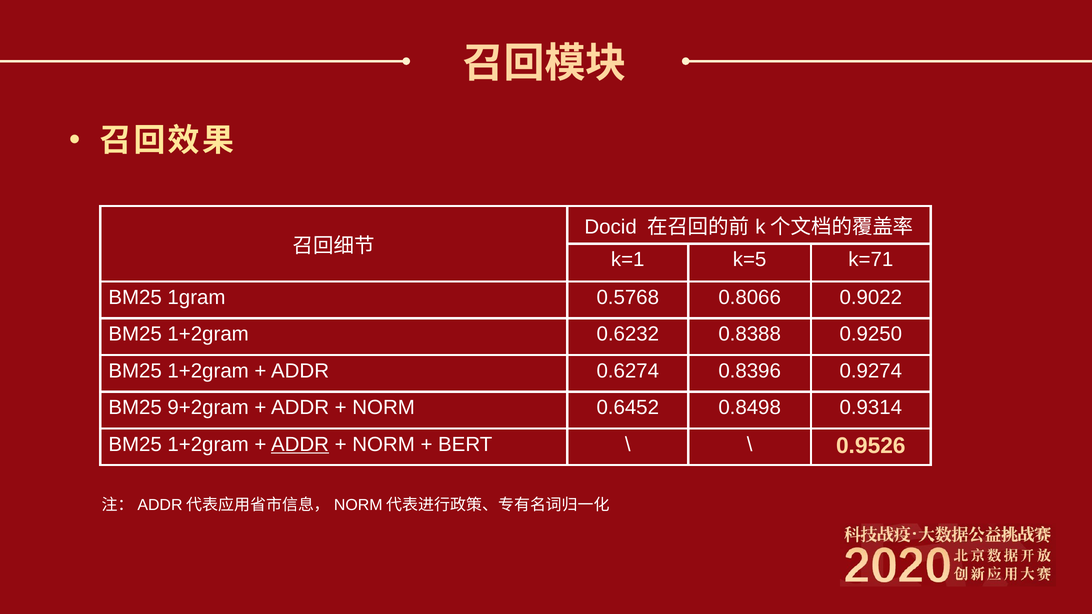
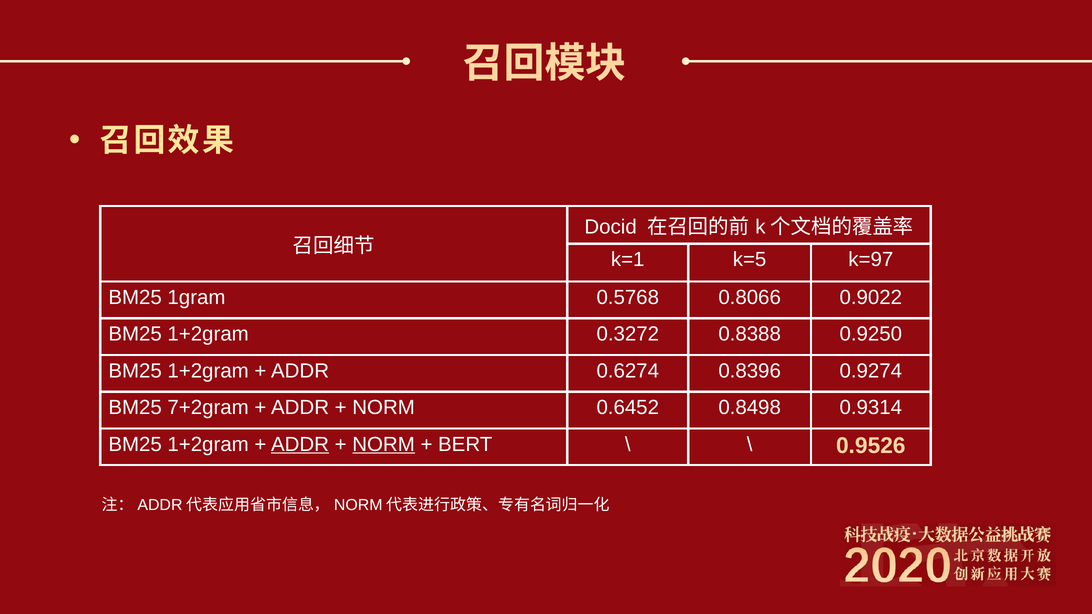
k=71: k=71 -> k=97
0.6232: 0.6232 -> 0.3272
9+2gram: 9+2gram -> 7+2gram
NORM at (384, 444) underline: none -> present
